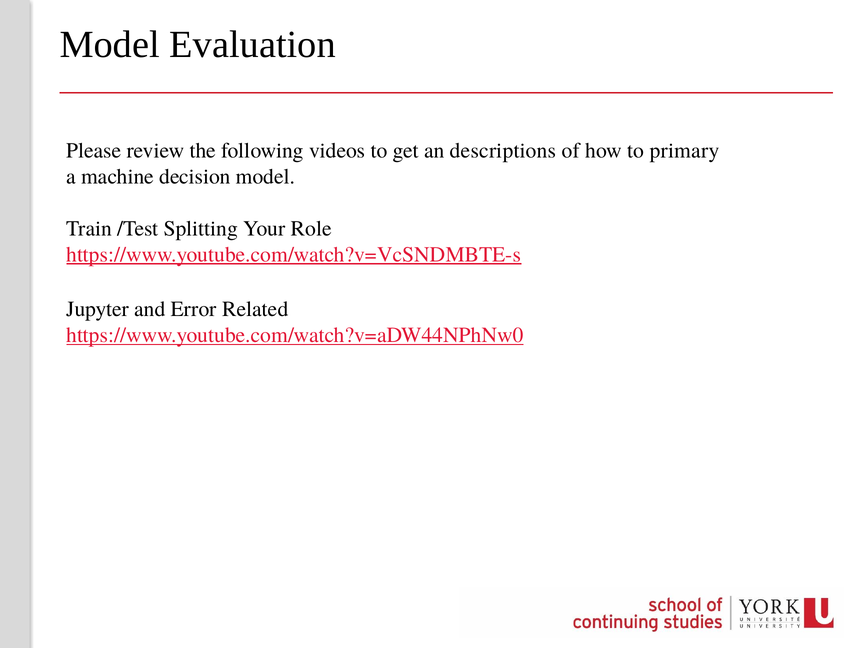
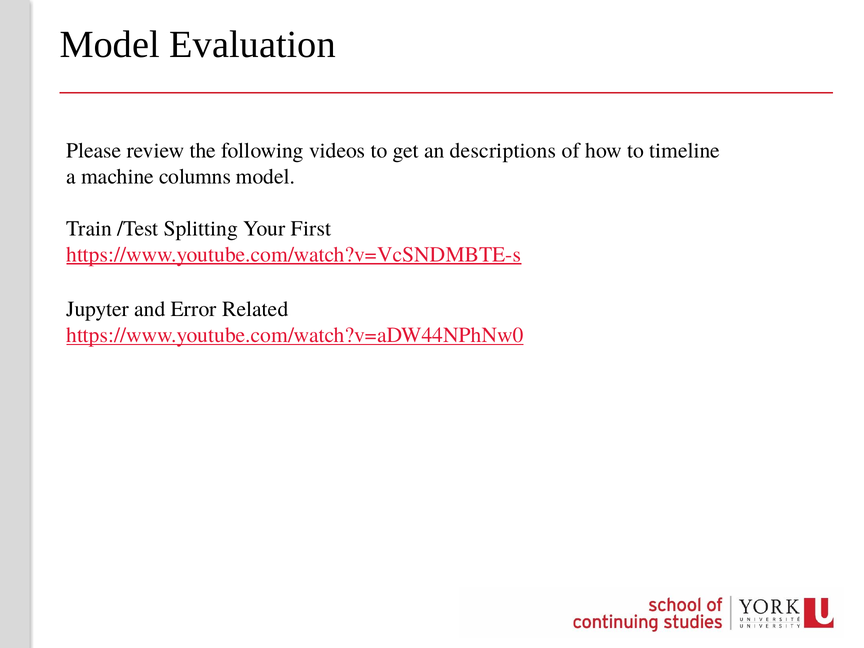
primary: primary -> timeline
decision: decision -> columns
Role: Role -> First
